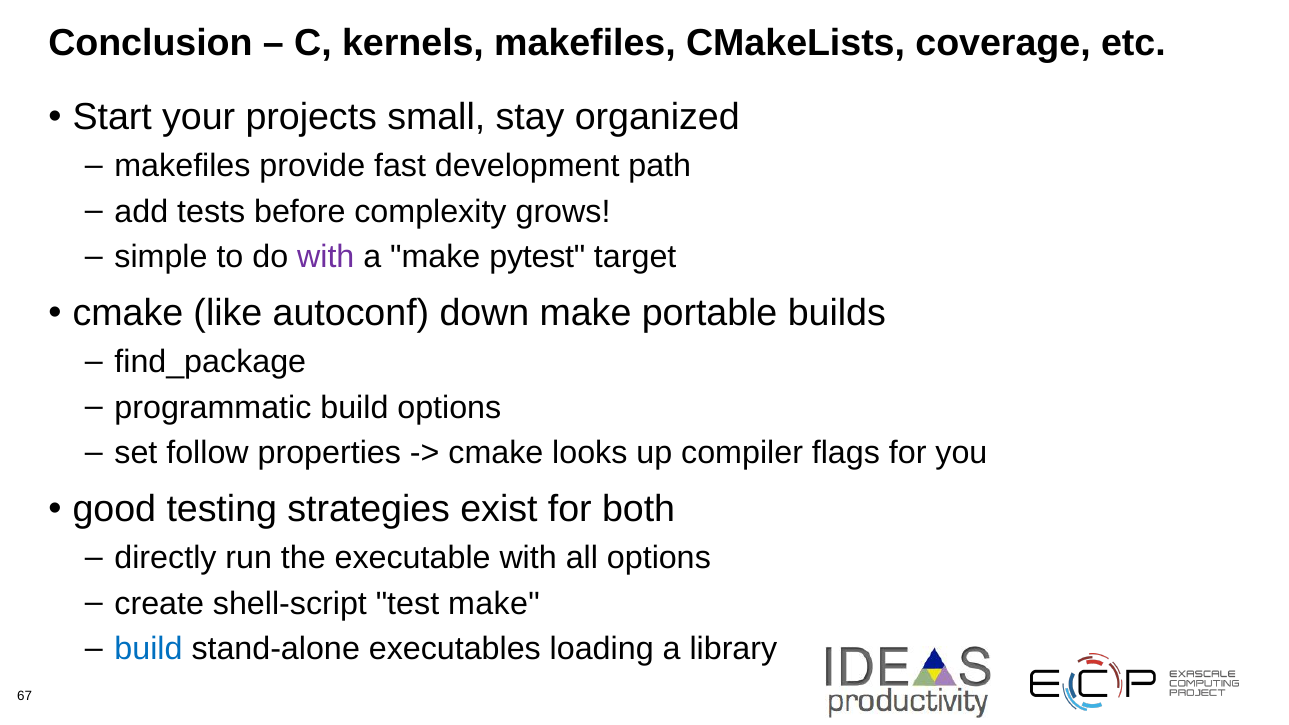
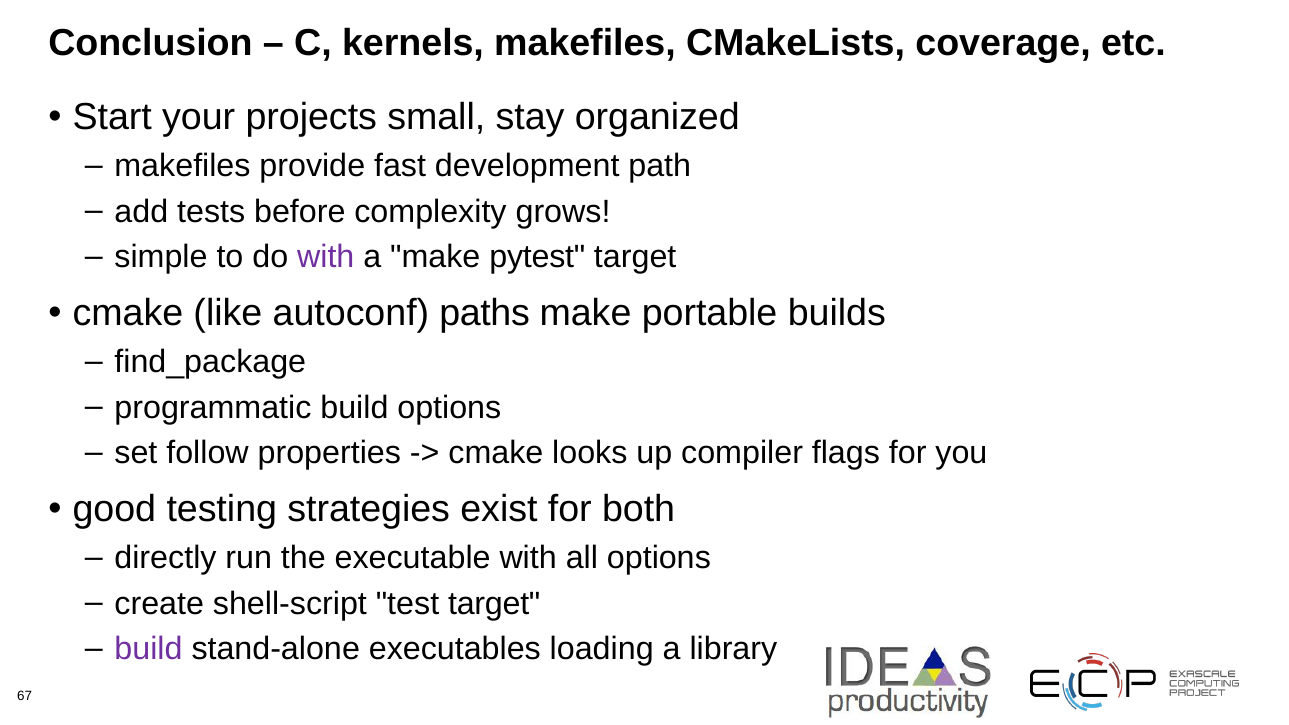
down: down -> paths
test make: make -> target
build at (149, 649) colour: blue -> purple
